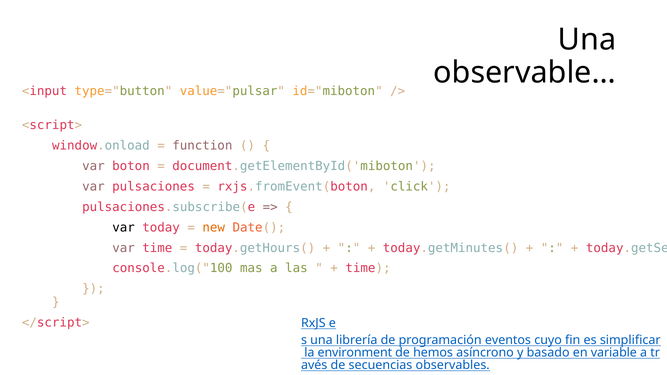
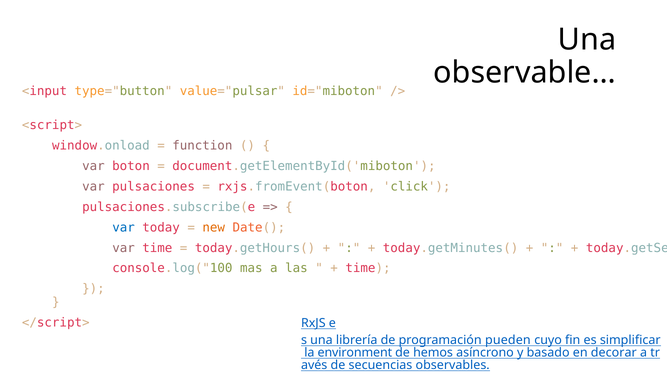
var at (124, 228) colour: black -> blue
eventos: eventos -> pueden
variable: variable -> decorar
